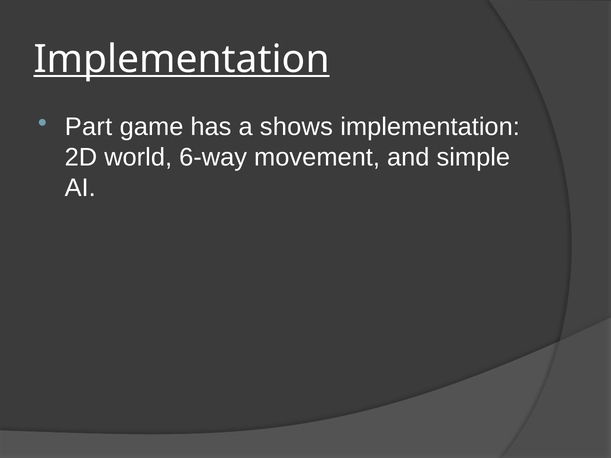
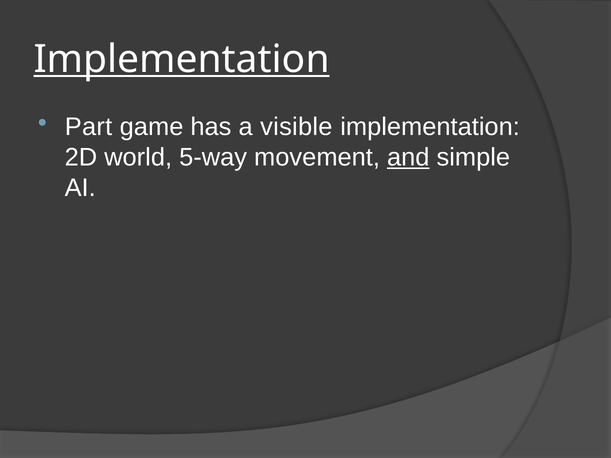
shows: shows -> visible
6-way: 6-way -> 5-way
and underline: none -> present
